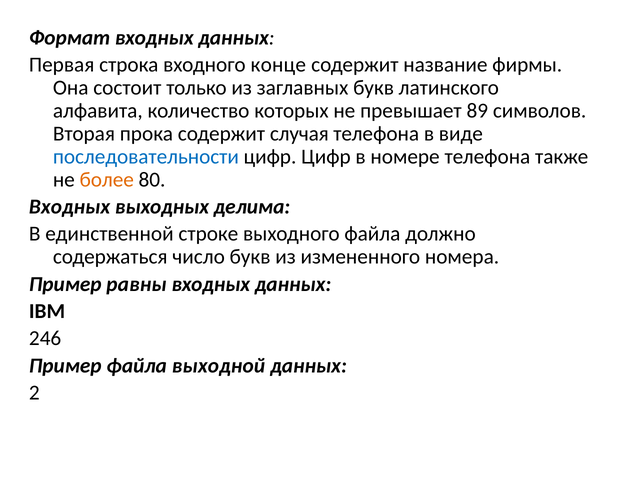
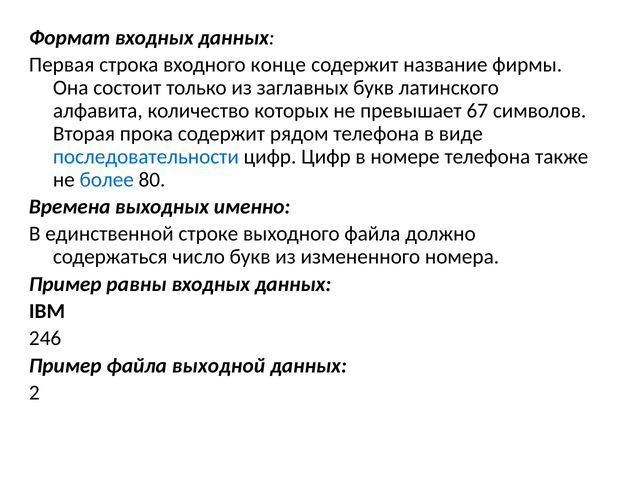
89: 89 -> 67
случая: случая -> рядом
более colour: orange -> blue
Входных at (70, 207): Входных -> Времена
делима: делима -> именно
